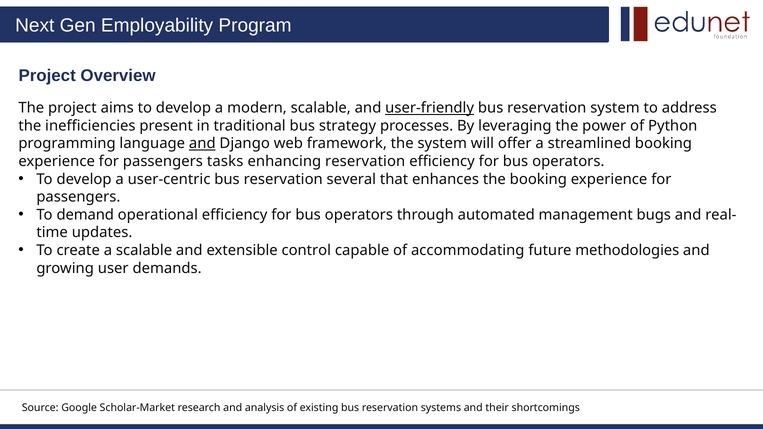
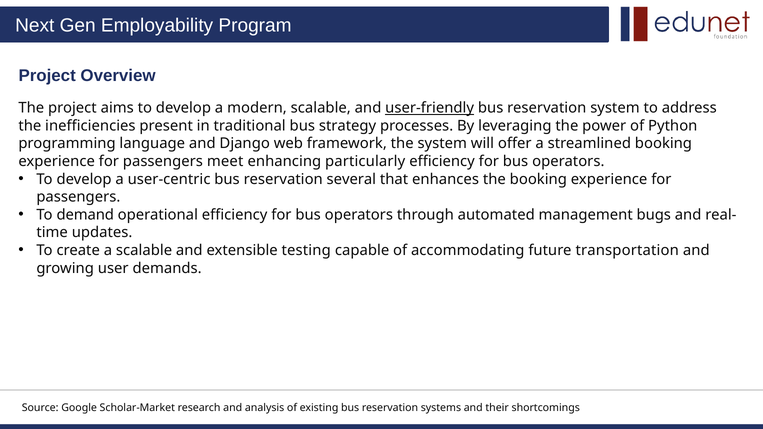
and at (202, 144) underline: present -> none
tasks: tasks -> meet
enhancing reservation: reservation -> particularly
control: control -> testing
methodologies: methodologies -> transportation
